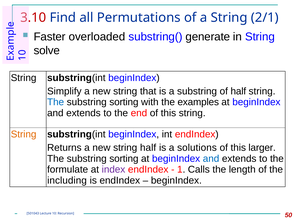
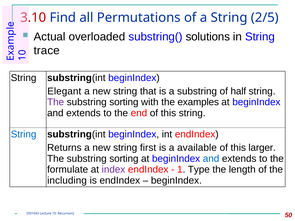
2/1: 2/1 -> 2/5
Faster: Faster -> Actual
generate: generate -> solutions
solve: solve -> trace
Simplify: Simplify -> Elegant
The at (56, 102) colour: blue -> purple
String at (24, 134) colour: orange -> blue
string half: half -> first
solutions: solutions -> available
Calls: Calls -> Type
